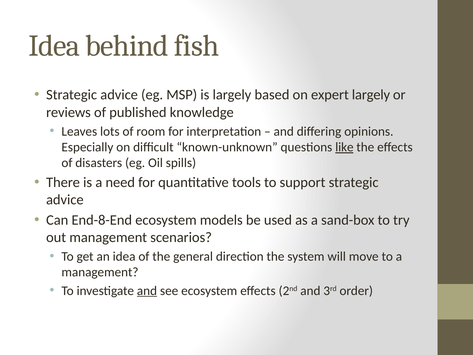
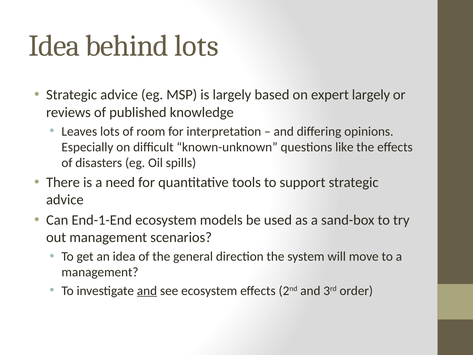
behind fish: fish -> lots
like underline: present -> none
End-8-End: End-8-End -> End-1-End
